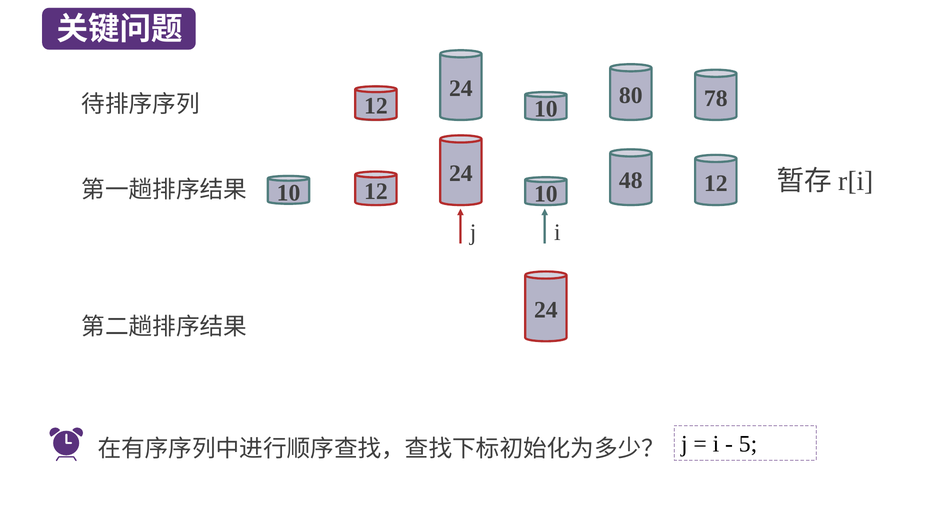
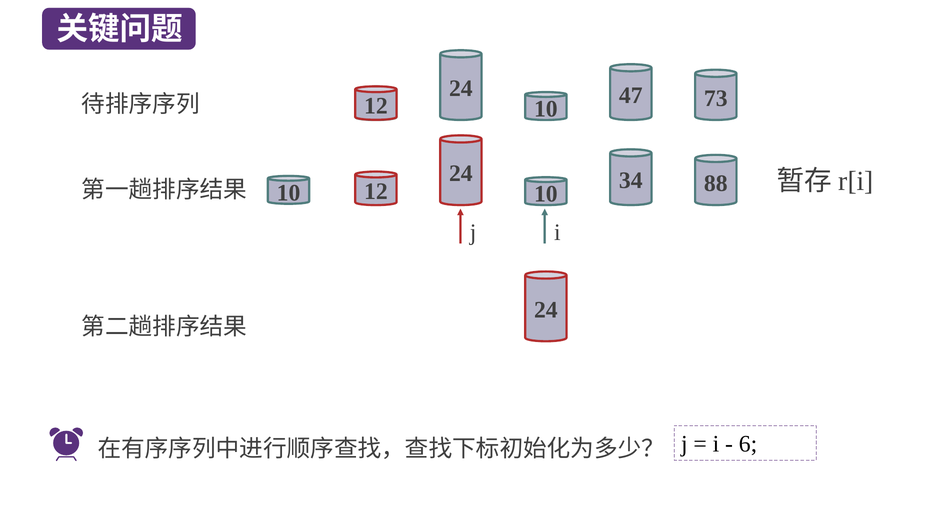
80: 80 -> 47
78: 78 -> 73
48: 48 -> 34
10 12: 12 -> 88
5: 5 -> 6
